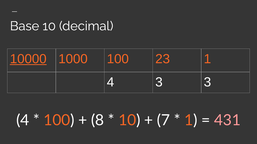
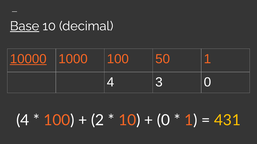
Base underline: none -> present
23: 23 -> 50
3 3: 3 -> 0
8: 8 -> 2
7 at (163, 121): 7 -> 0
431 colour: pink -> yellow
